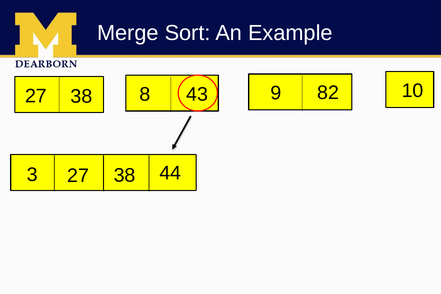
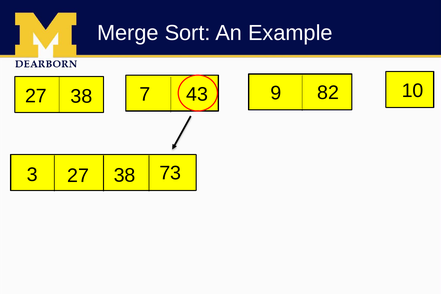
8: 8 -> 7
44: 44 -> 73
